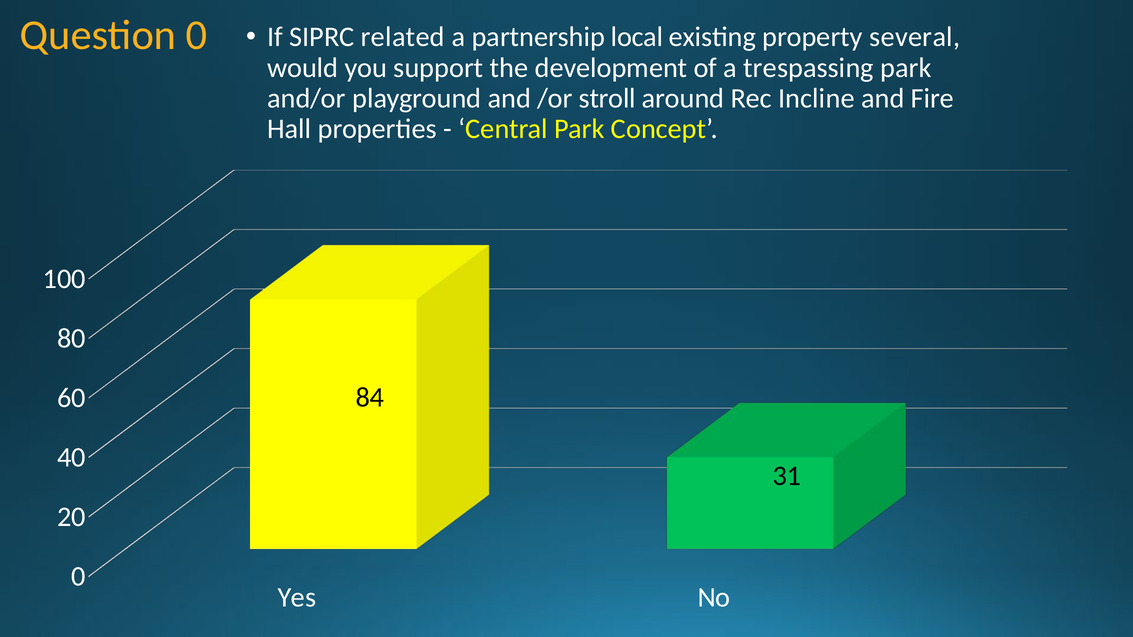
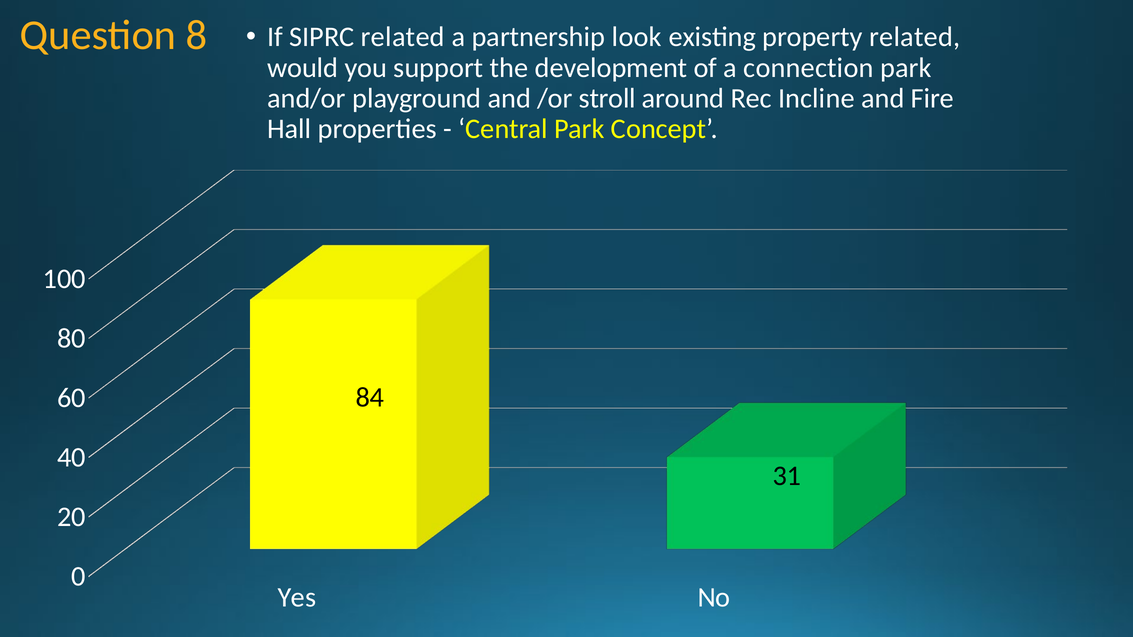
Question 0: 0 -> 8
local: local -> look
property several: several -> related
trespassing: trespassing -> connection
